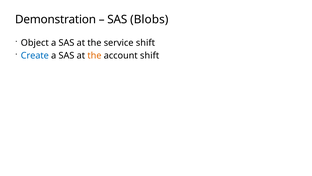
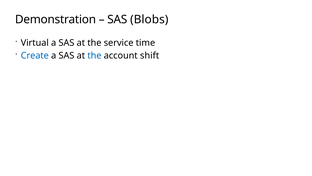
Object: Object -> Virtual
service shift: shift -> time
the at (94, 56) colour: orange -> blue
